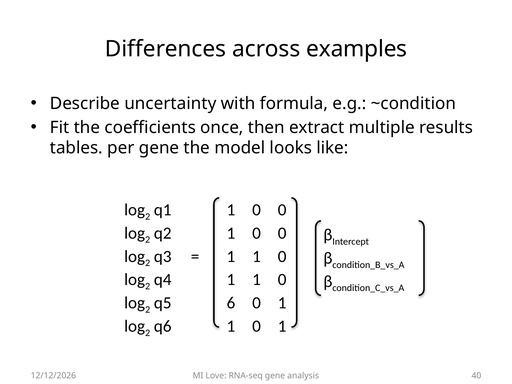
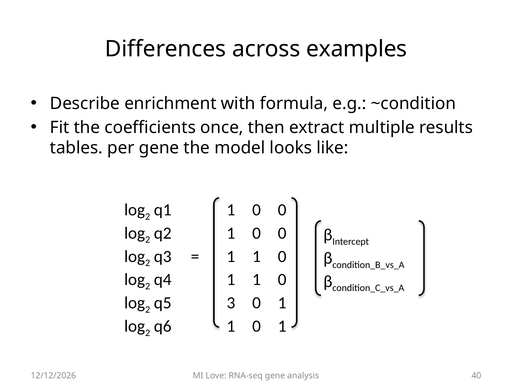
uncertainty: uncertainty -> enrichment
6: 6 -> 3
